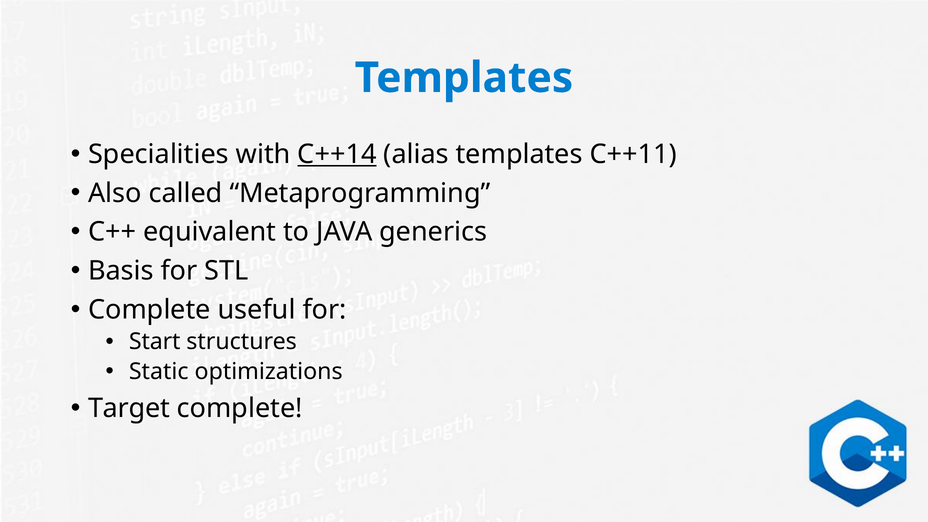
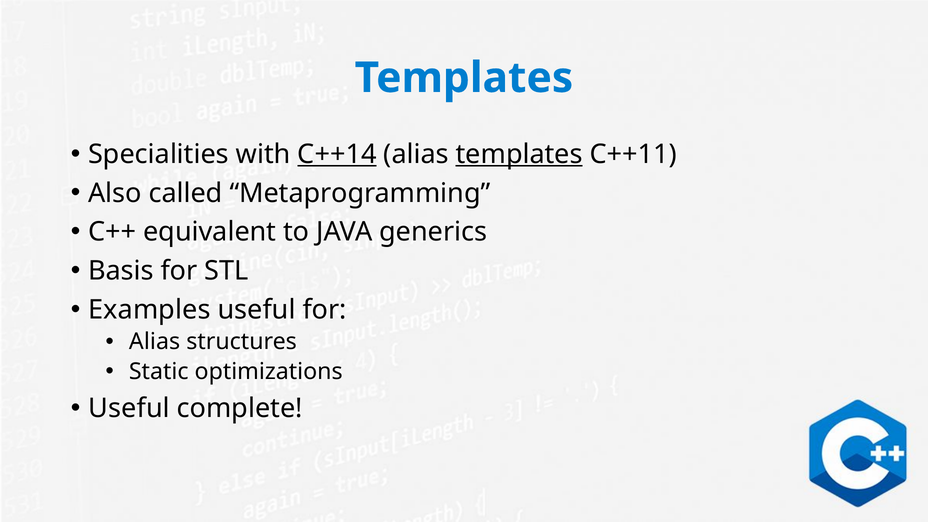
templates at (519, 154) underline: none -> present
Complete at (149, 310): Complete -> Examples
Start at (155, 342): Start -> Alias
Target at (129, 408): Target -> Useful
